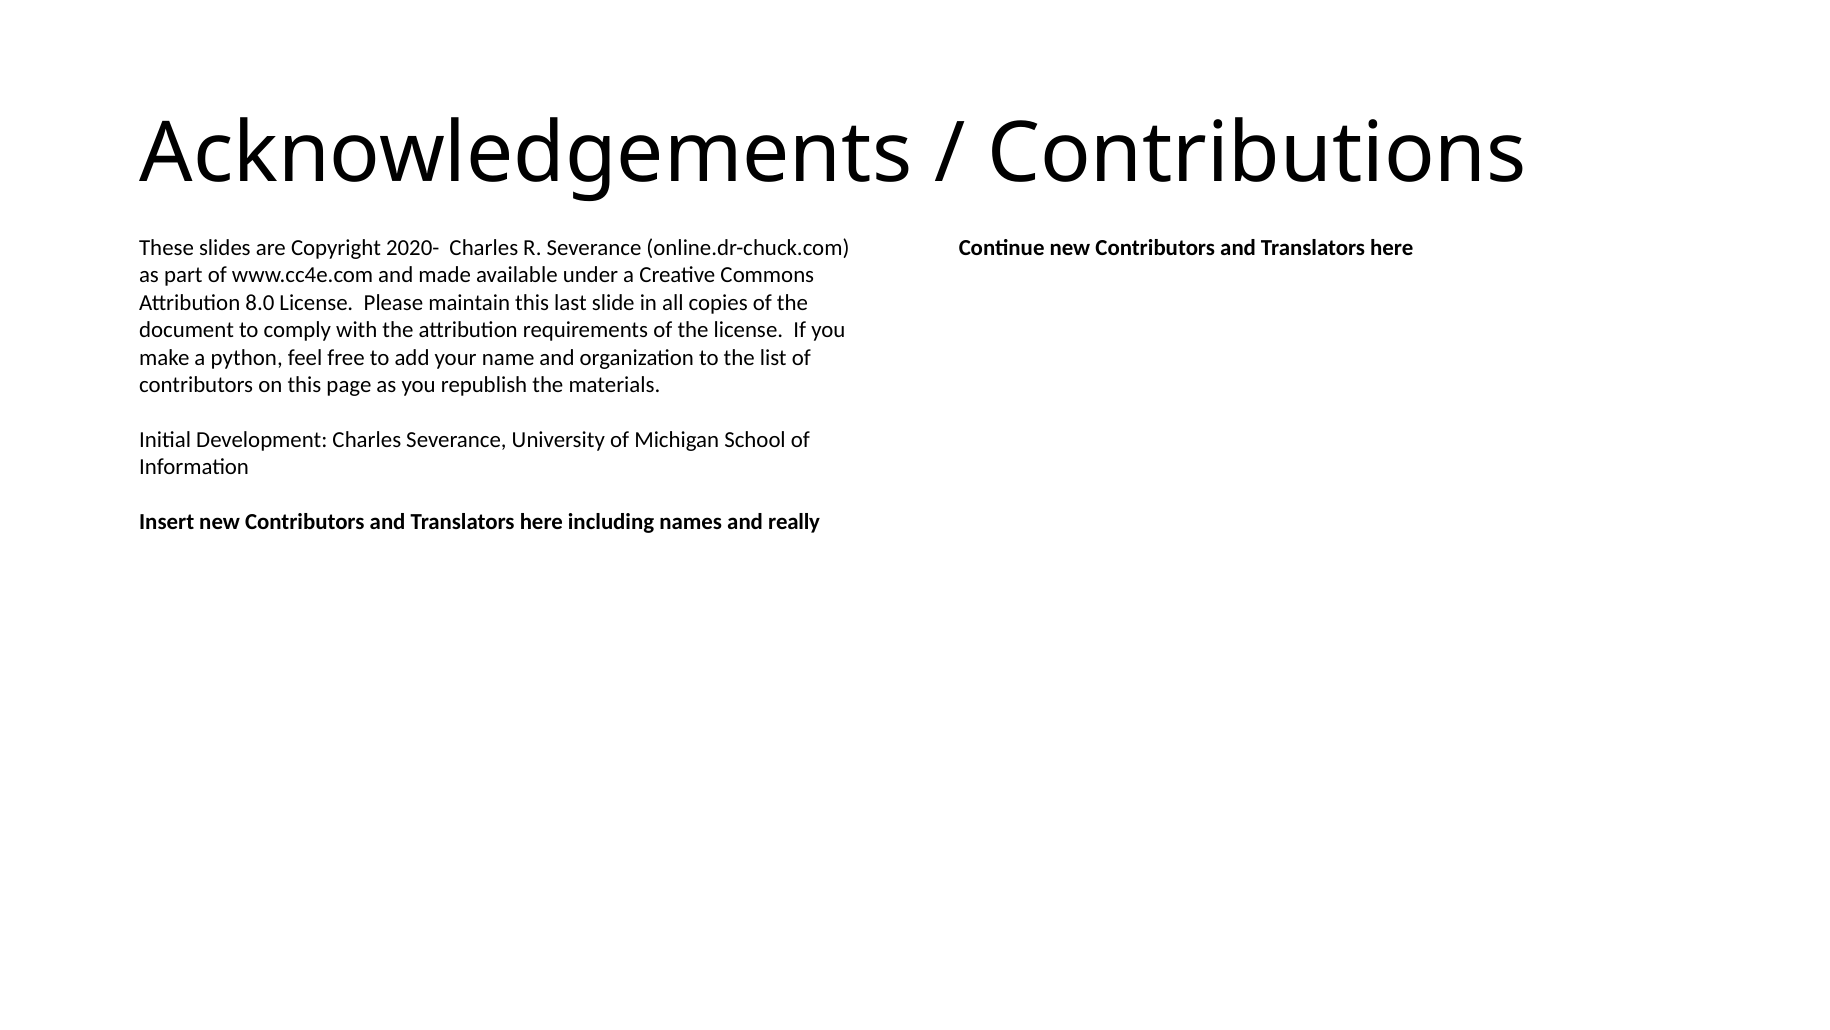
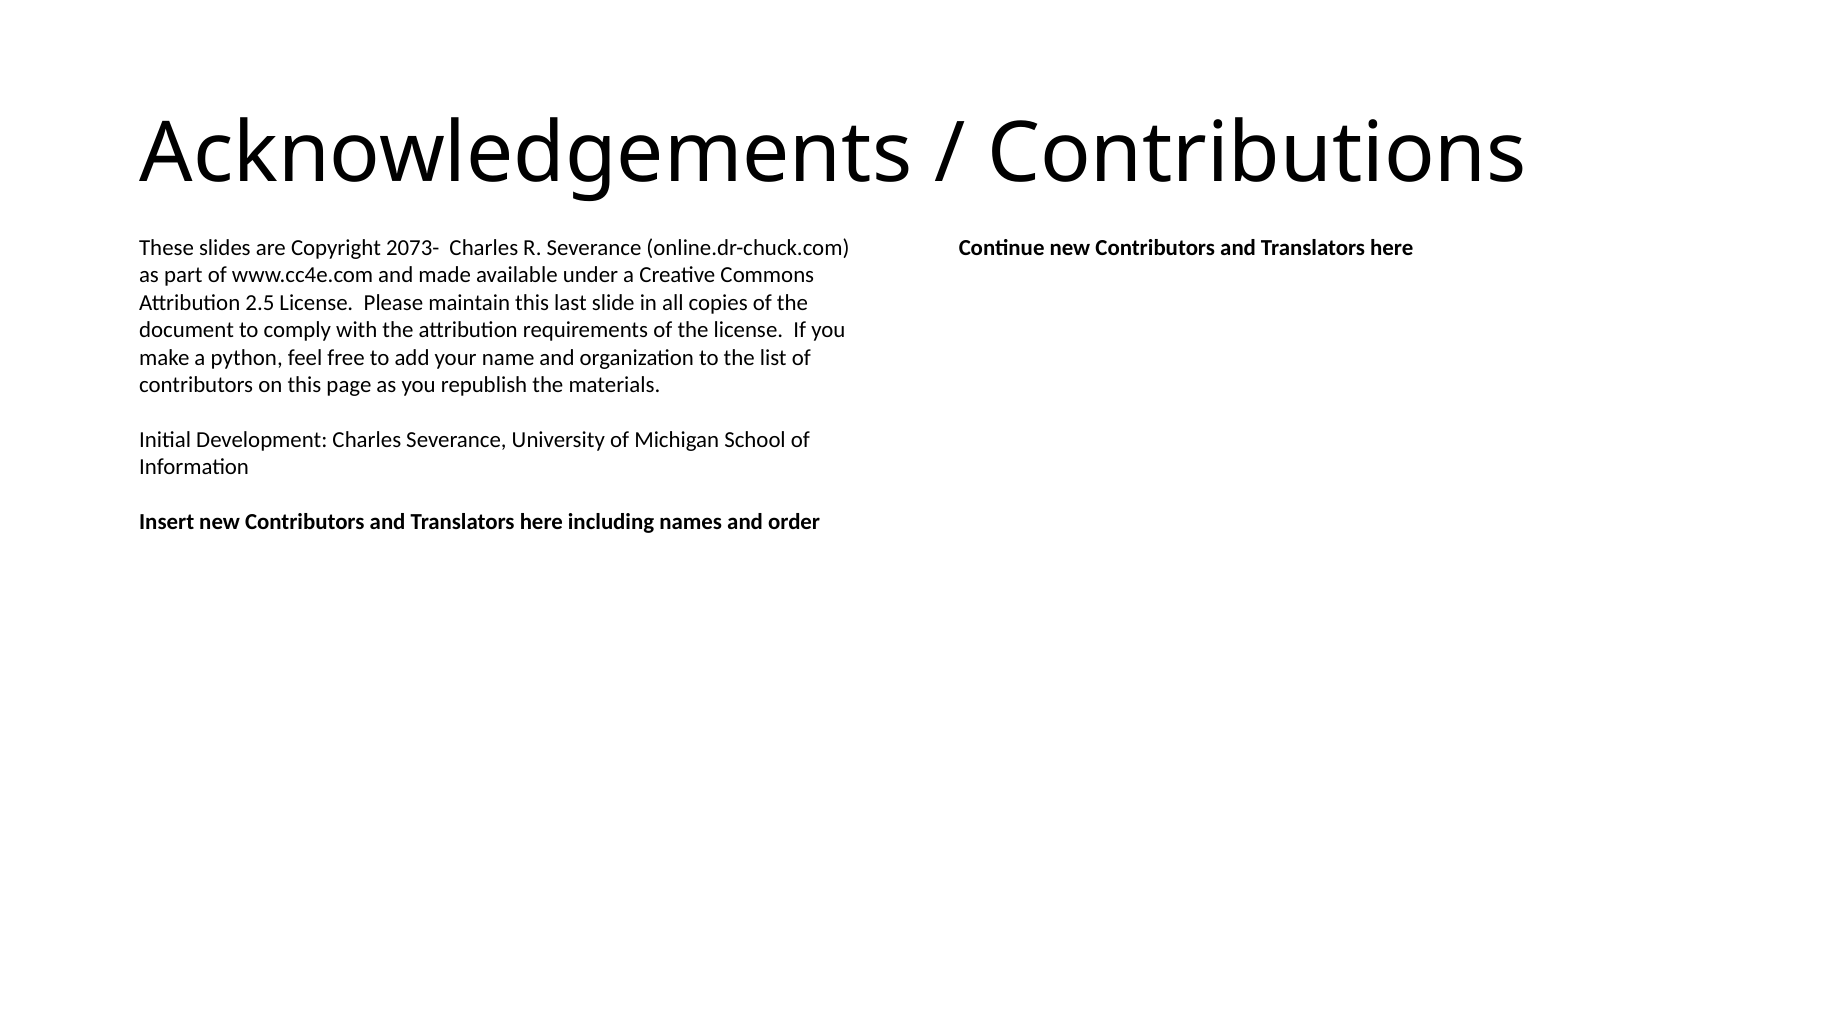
2020-: 2020- -> 2073-
8.0: 8.0 -> 2.5
really: really -> order
